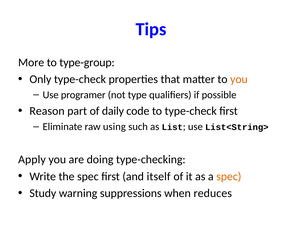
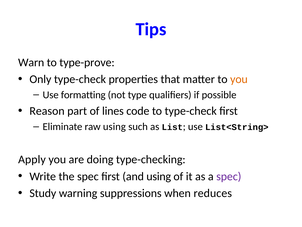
More: More -> Warn
type-group: type-group -> type-prove
programer: programer -> formatting
daily: daily -> lines
and itself: itself -> using
spec at (229, 176) colour: orange -> purple
